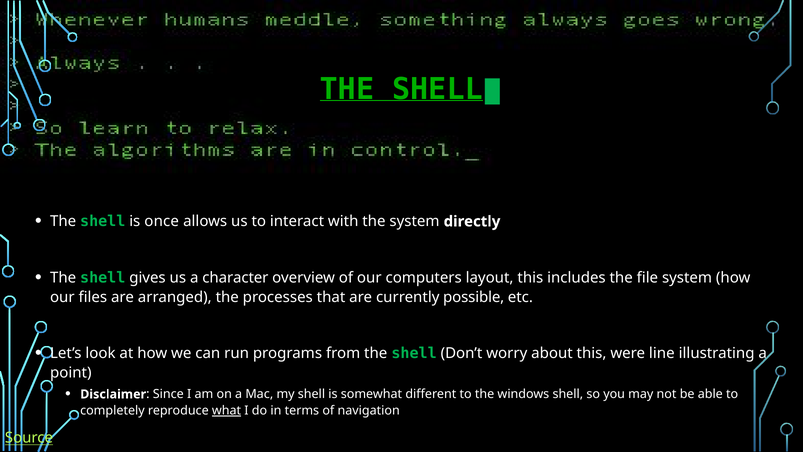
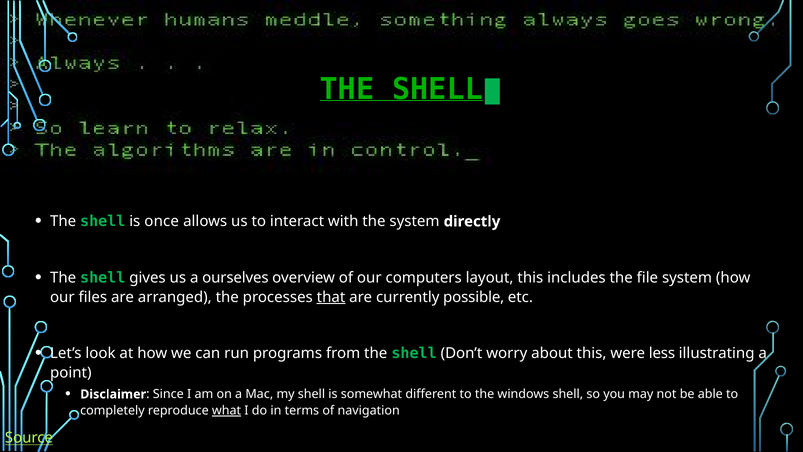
character: character -> ourselves
that underline: none -> present
line: line -> less
